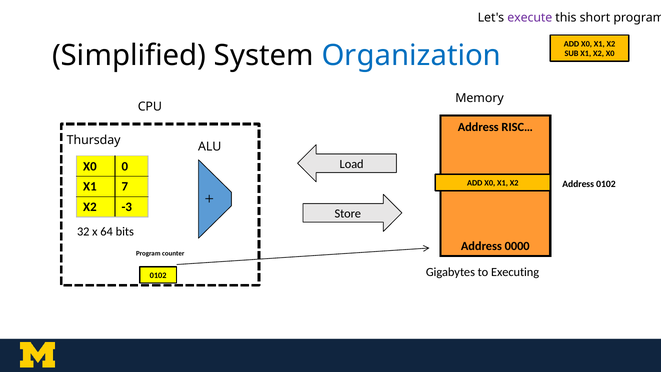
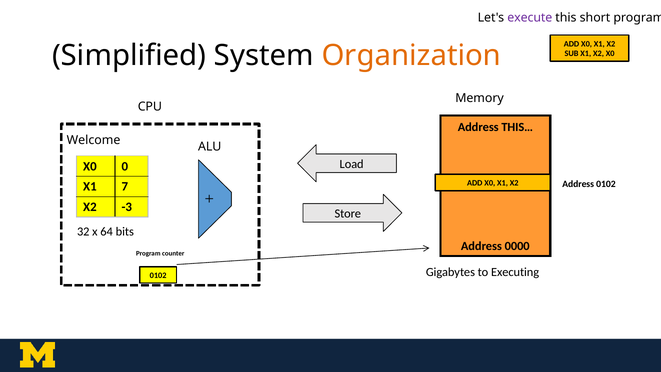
Organization colour: blue -> orange
RISC…: RISC… -> THIS…
Thursday: Thursday -> Welcome
